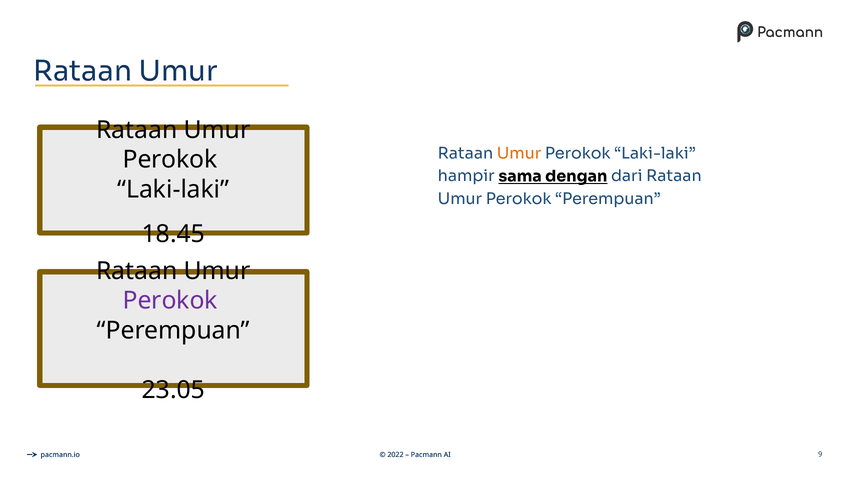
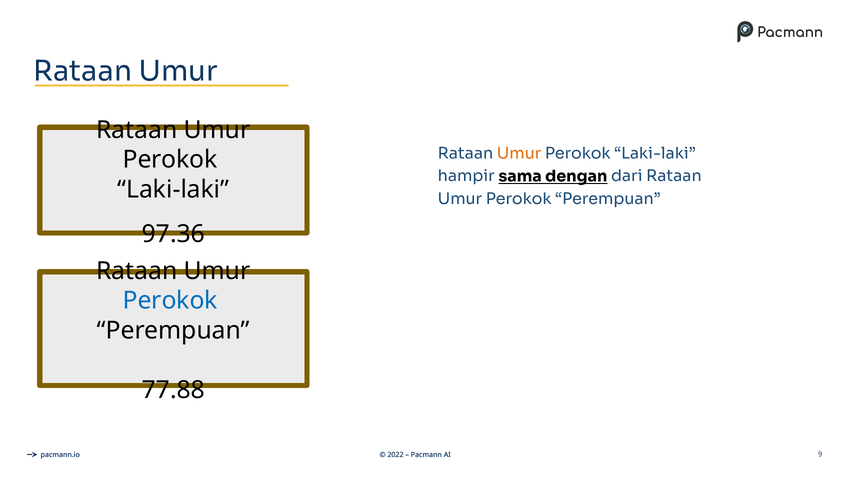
18.45: 18.45 -> 97.36
Perokok at (170, 300) colour: purple -> blue
23.05: 23.05 -> 77.88
